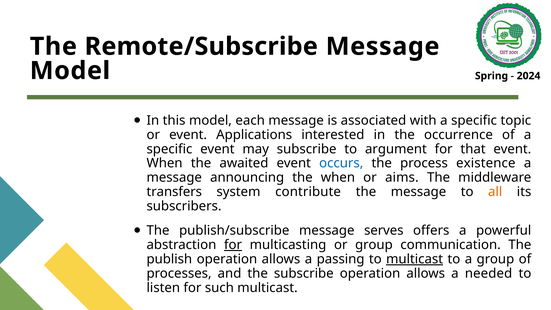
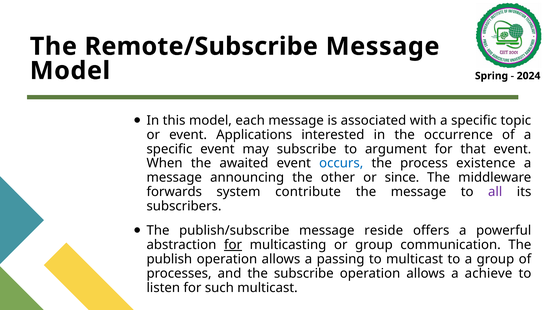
the when: when -> other
aims: aims -> since
transfers: transfers -> forwards
all colour: orange -> purple
serves: serves -> reside
multicast at (415, 259) underline: present -> none
needed: needed -> achieve
